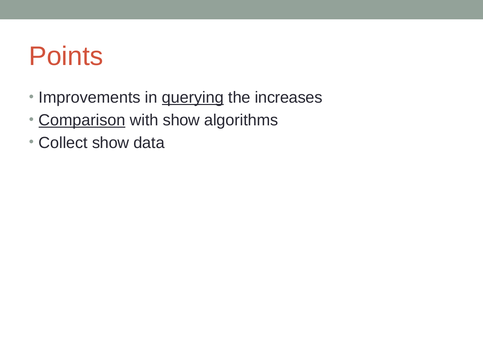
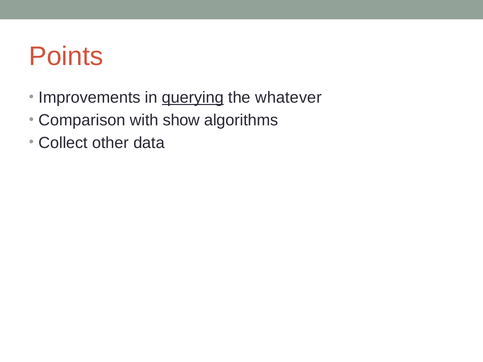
increases: increases -> whatever
Comparison underline: present -> none
Collect show: show -> other
